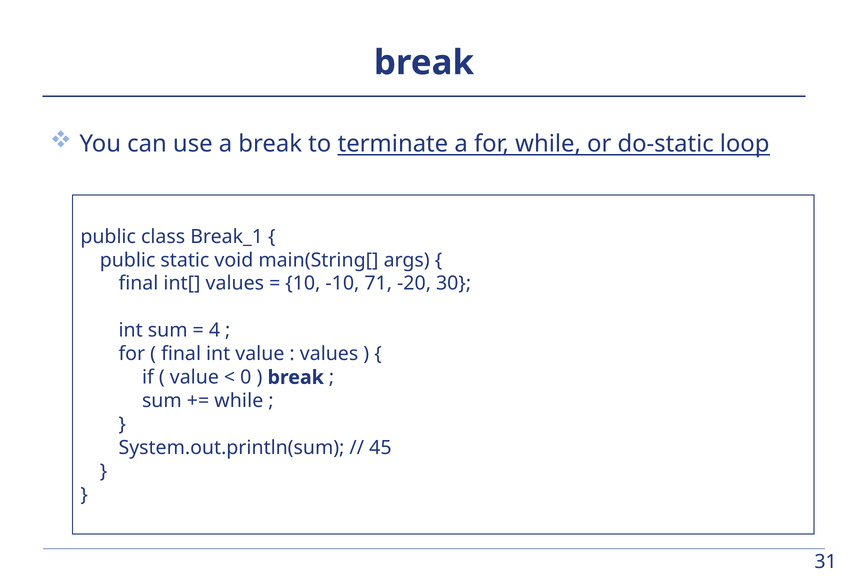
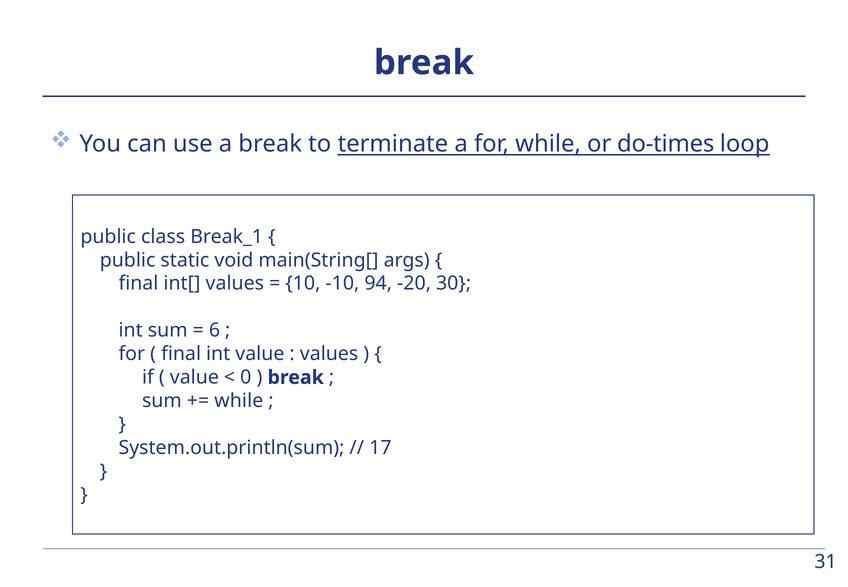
do-static: do-static -> do-times
71: 71 -> 94
4: 4 -> 6
45: 45 -> 17
